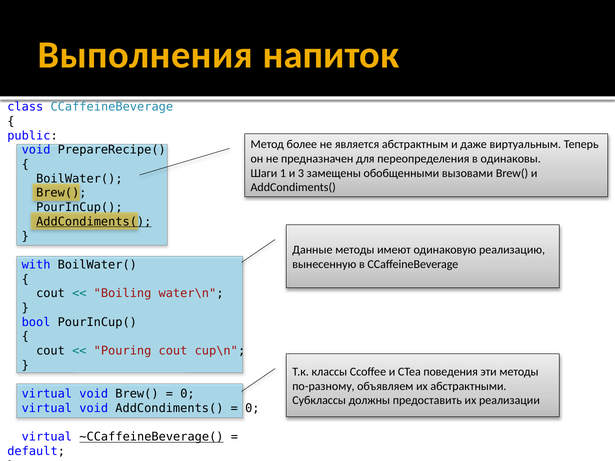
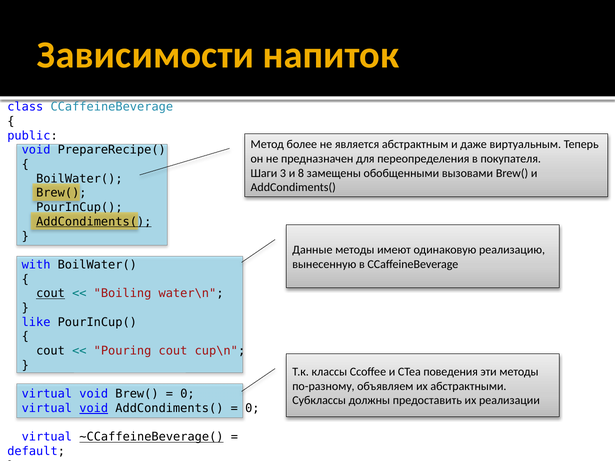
Выполнения: Выполнения -> Зависимости
одинаковы: одинаковы -> покупателя
1: 1 -> 3
3: 3 -> 8
cout at (51, 294) underline: none -> present
bool: bool -> like
void at (94, 409) underline: none -> present
